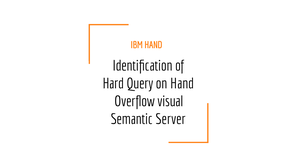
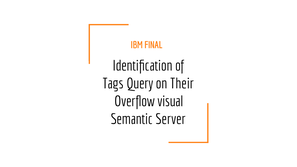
IBM HAND: HAND -> FINAL
Hard: Hard -> Tags
on Hand: Hand -> Their
